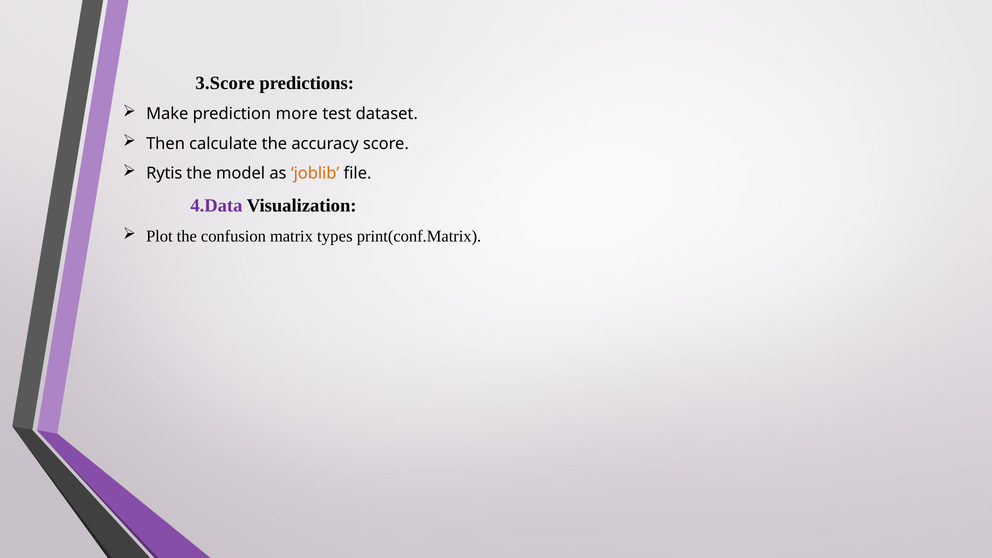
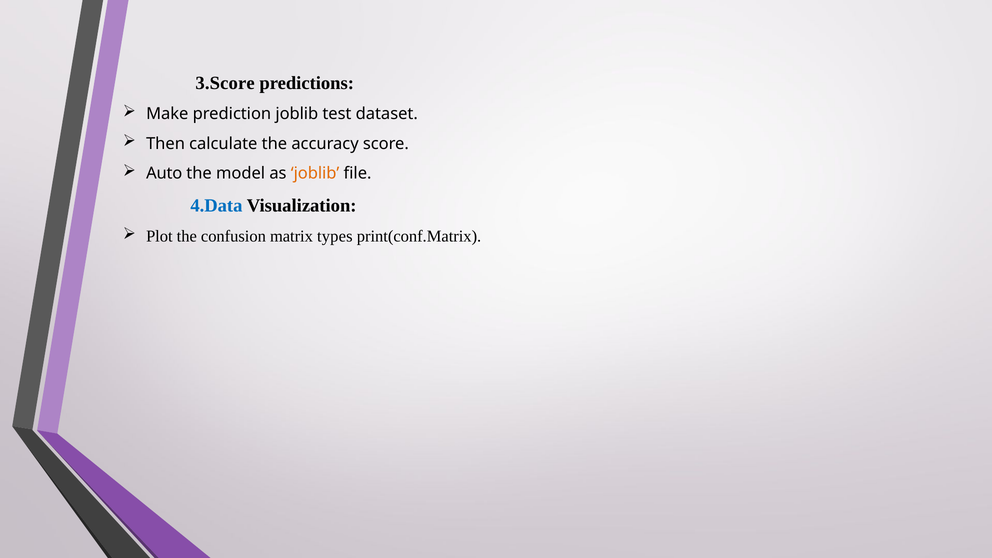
prediction more: more -> joblib
Rytis: Rytis -> Auto
4.Data colour: purple -> blue
